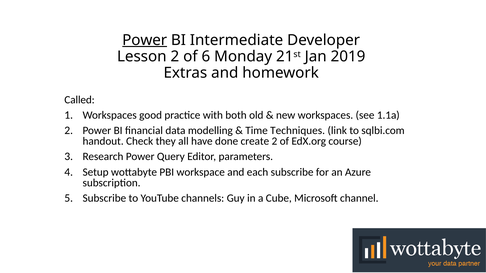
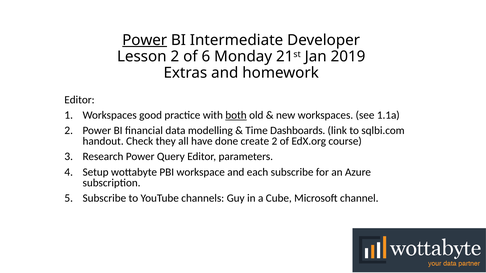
Called at (80, 100): Called -> Editor
both underline: none -> present
Techniques: Techniques -> Dashboards
